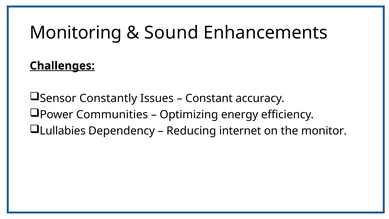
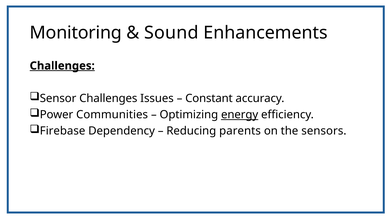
Sensor Constantly: Constantly -> Challenges
energy underline: none -> present
Lullabies: Lullabies -> Firebase
internet: internet -> parents
monitor: monitor -> sensors
